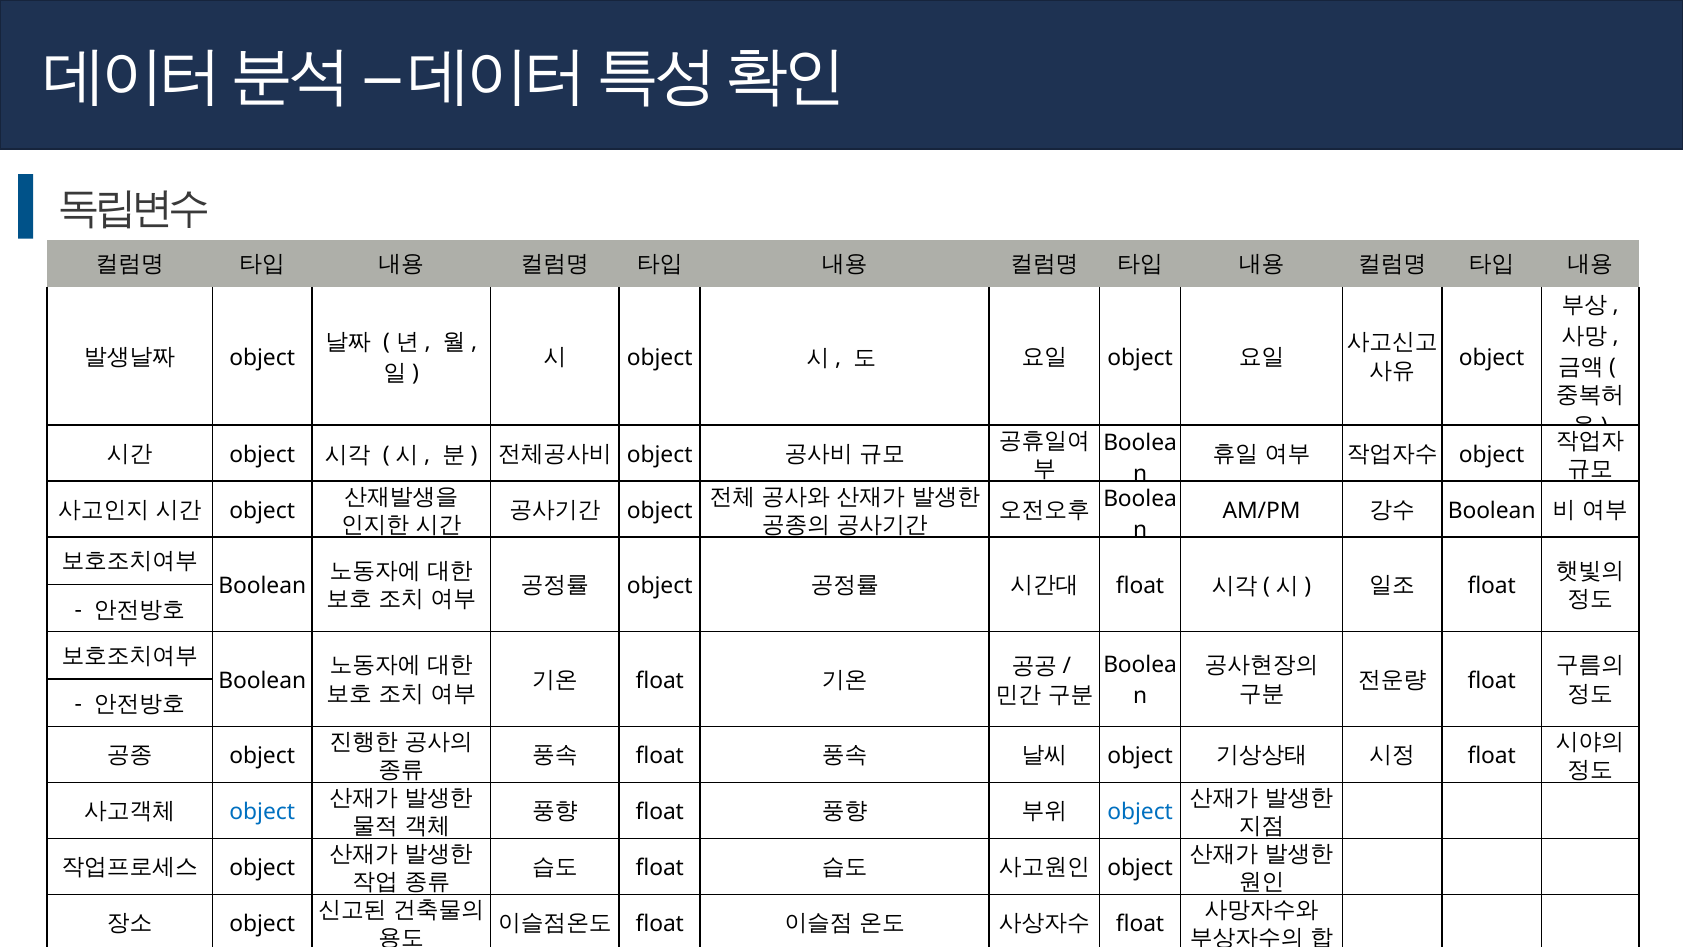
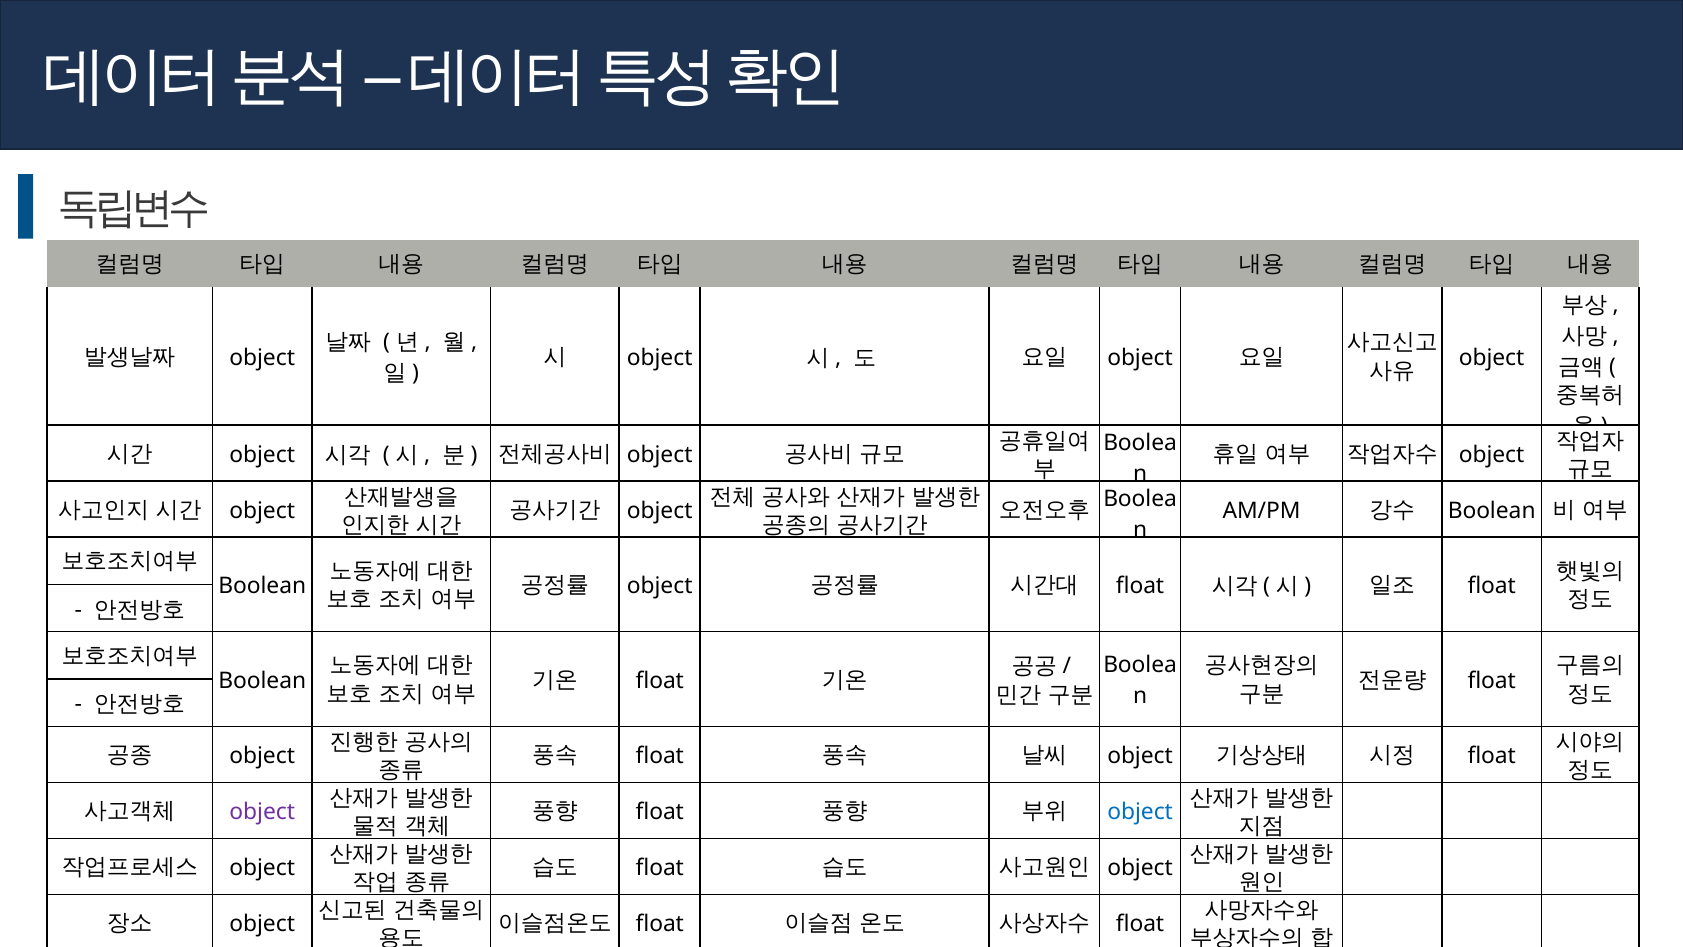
object at (262, 812) colour: blue -> purple
